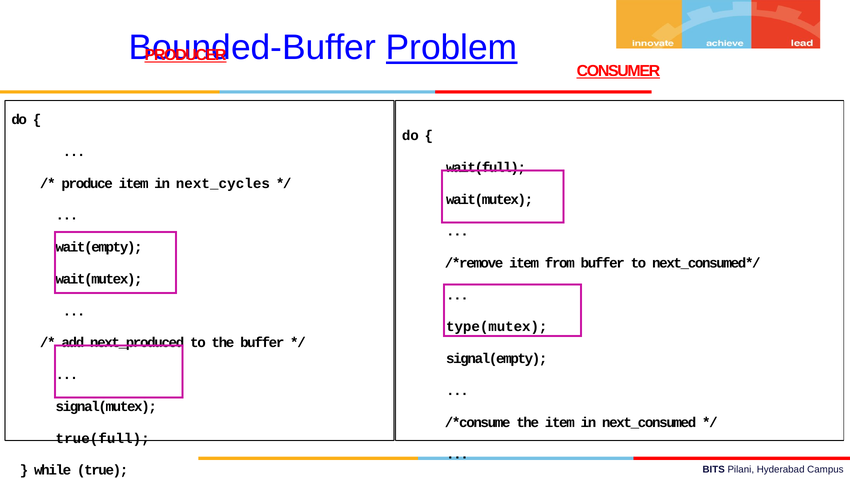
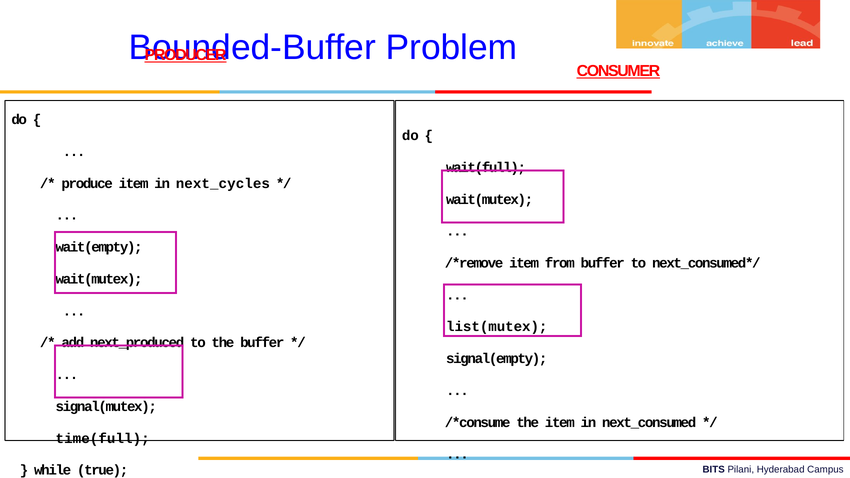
Problem underline: present -> none
type(mutex: type(mutex -> list(mutex
true(full: true(full -> time(full
